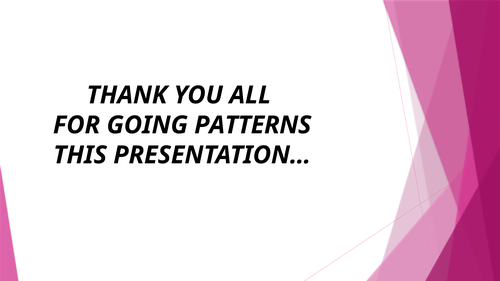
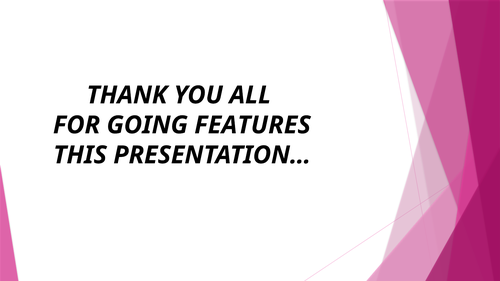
PATTERNS: PATTERNS -> FEATURES
